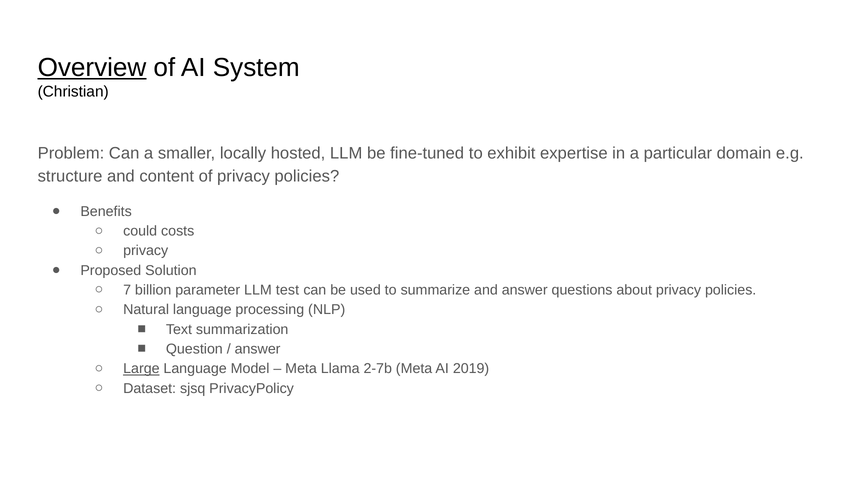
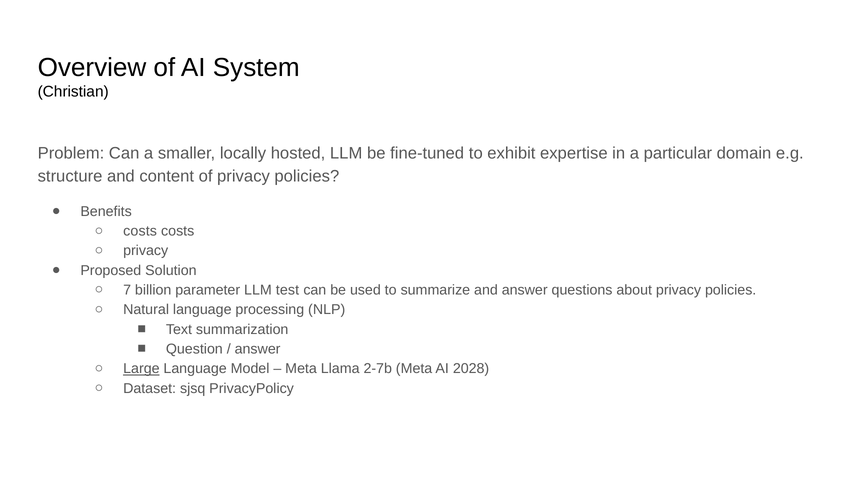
Overview underline: present -> none
could at (140, 231): could -> costs
2019: 2019 -> 2028
